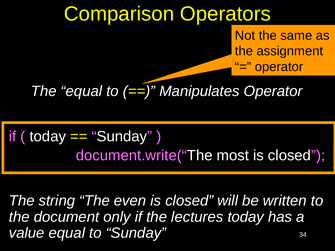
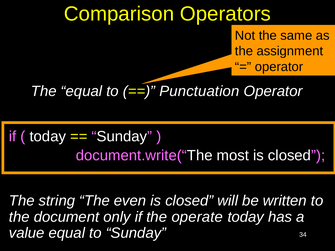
Manipulates: Manipulates -> Punctuation
lectures: lectures -> operate
